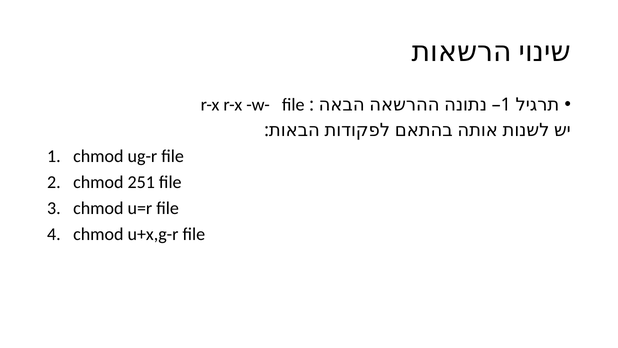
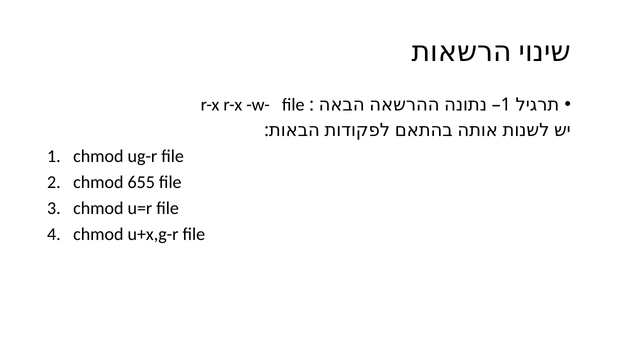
251: 251 -> 655
